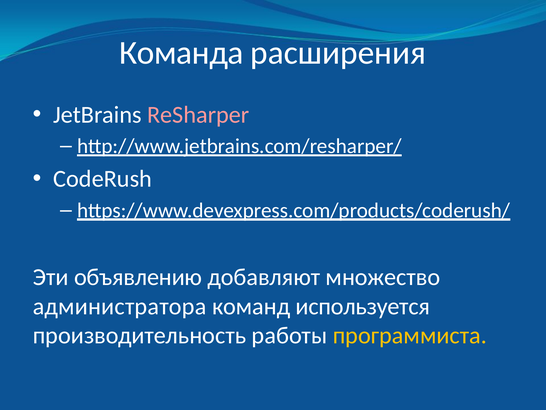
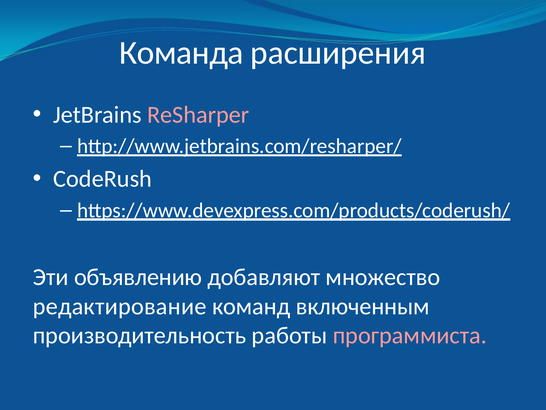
администратора: администратора -> редактирование
используется: используется -> включенным
программиста colour: yellow -> pink
